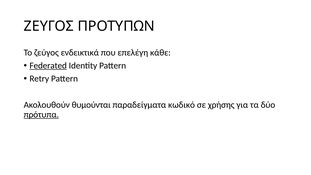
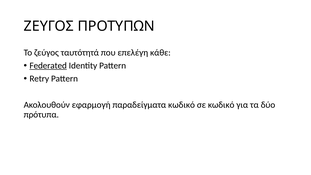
ενδεικτικά: ενδεικτικά -> ταυτότητά
θυμούνται: θυμούνται -> εφαρμογή
σε χρήσης: χρήσης -> κωδικό
πρότυπα underline: present -> none
